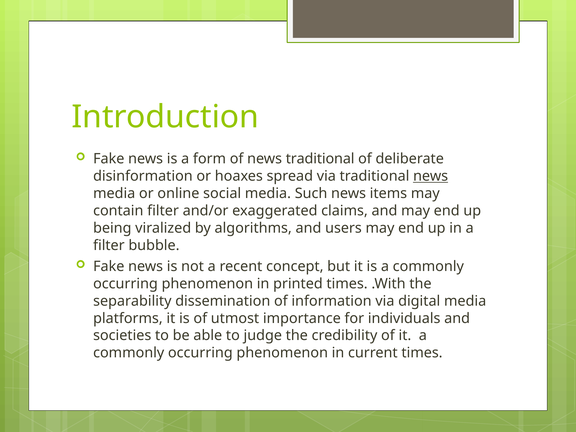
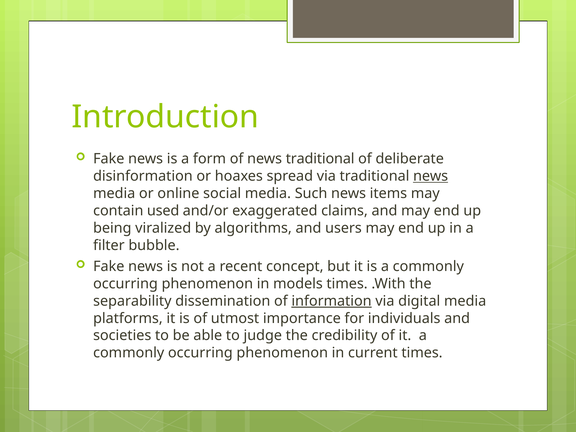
contain filter: filter -> used
printed: printed -> models
information underline: none -> present
